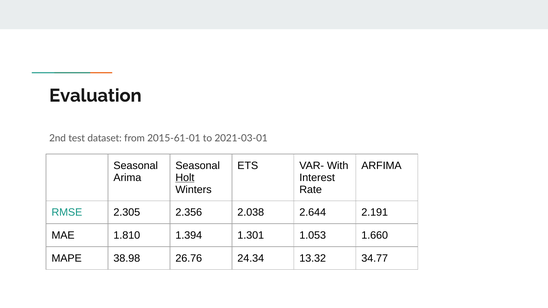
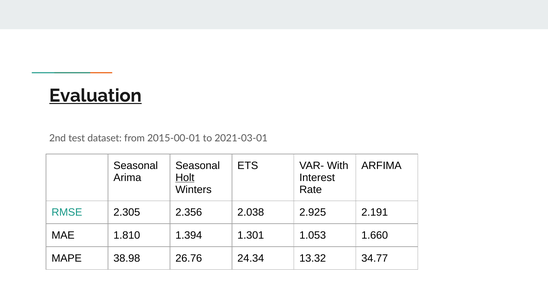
Evaluation underline: none -> present
2015-61-01: 2015-61-01 -> 2015-00-01
2.644: 2.644 -> 2.925
